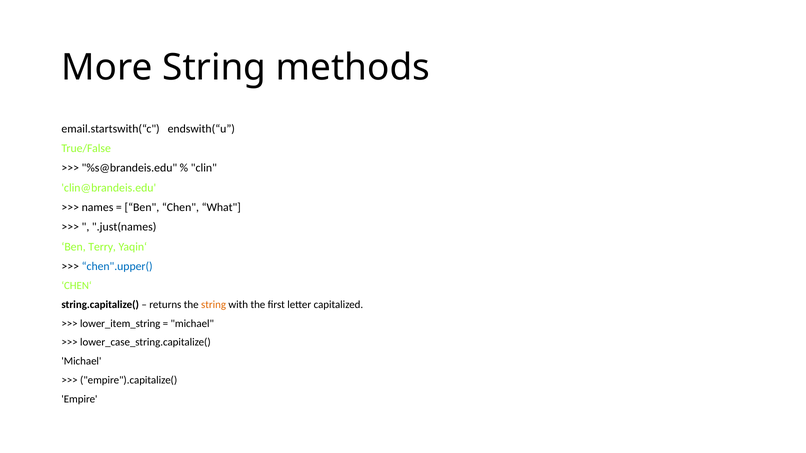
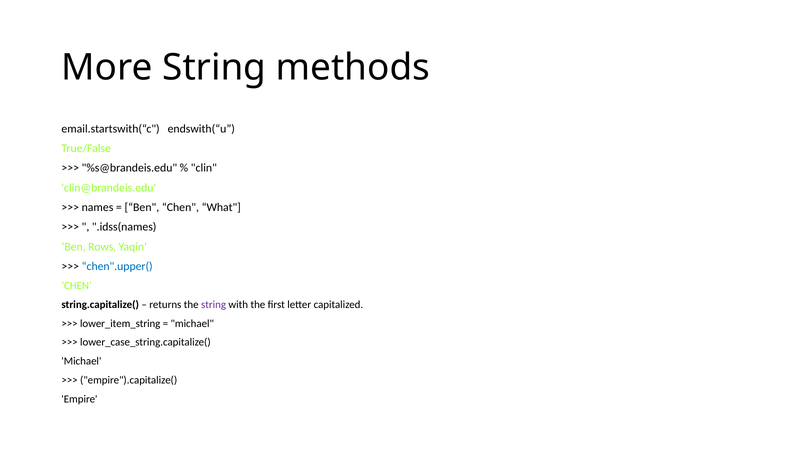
.just(names: .just(names -> .idss(names
Terry: Terry -> Rows
string at (214, 305) colour: orange -> purple
